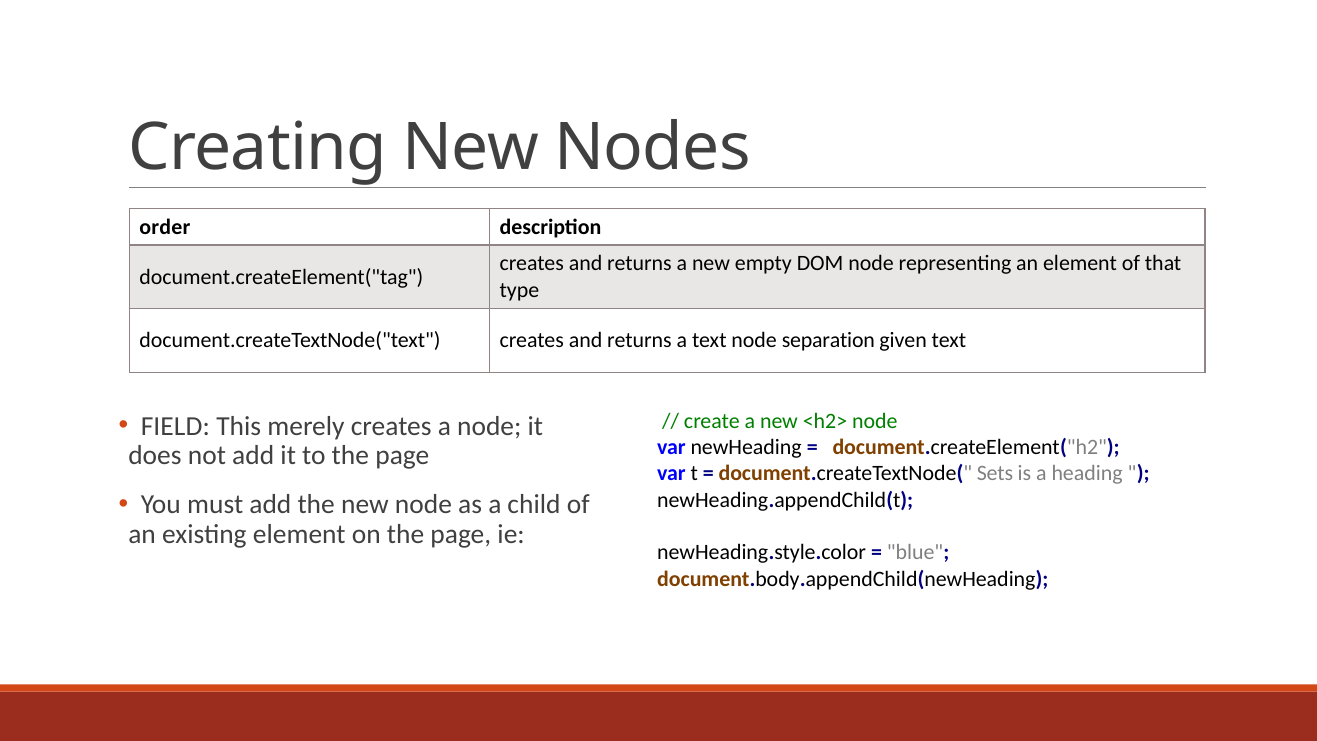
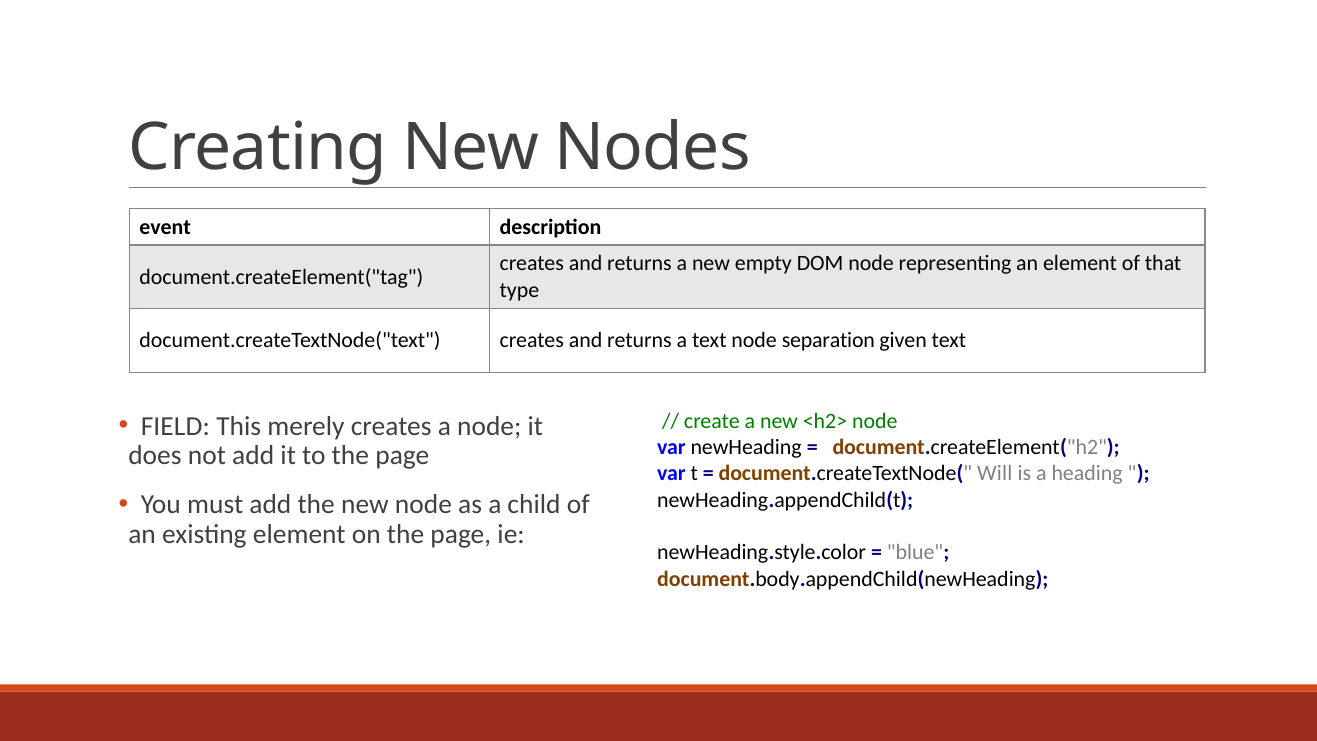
order: order -> event
Sets: Sets -> Will
